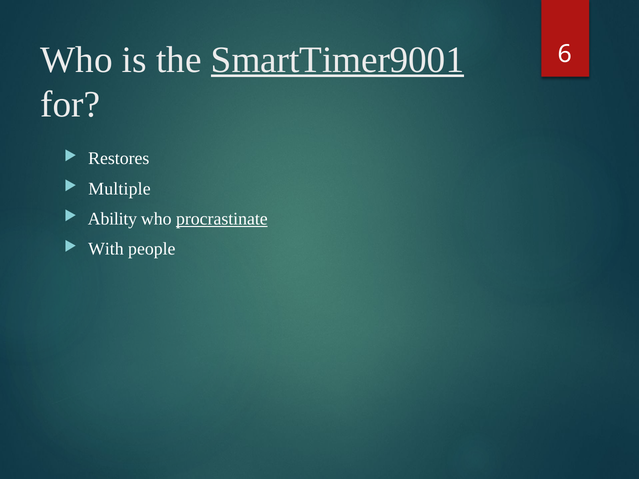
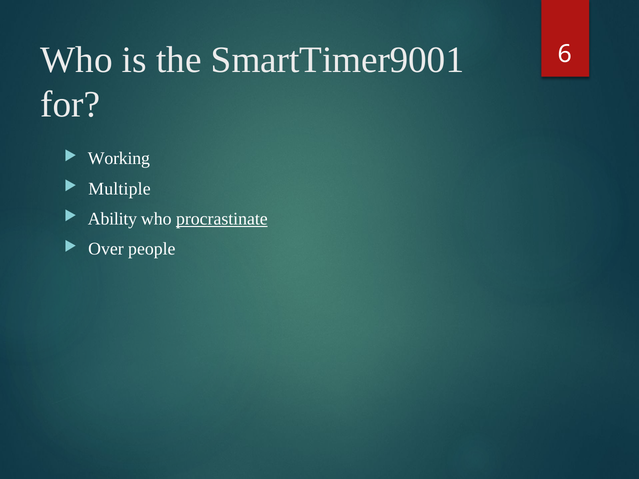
SmartTimer9001 underline: present -> none
Restores: Restores -> Working
With: With -> Over
